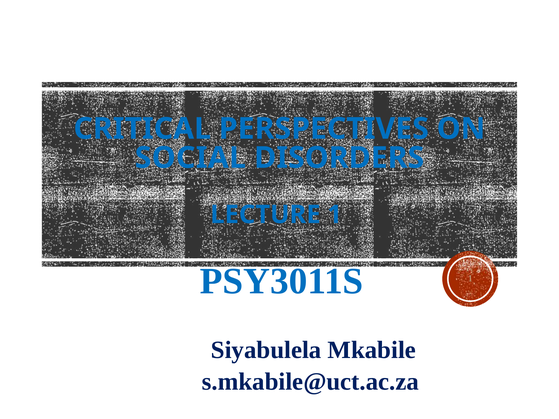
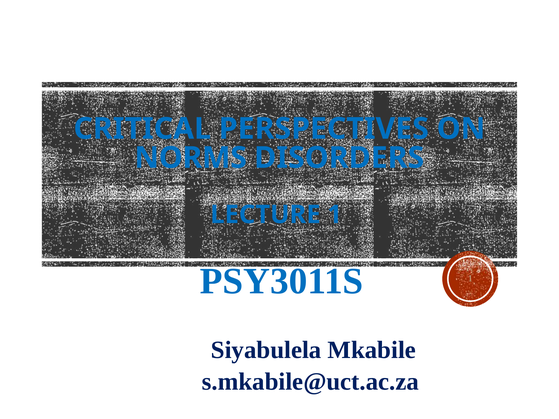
SOCIAL: SOCIAL -> NORMS
